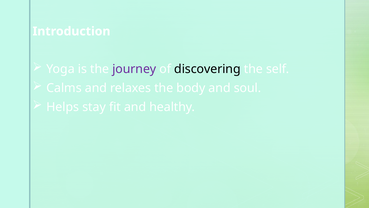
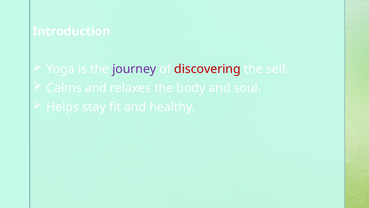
discovering colour: black -> red
